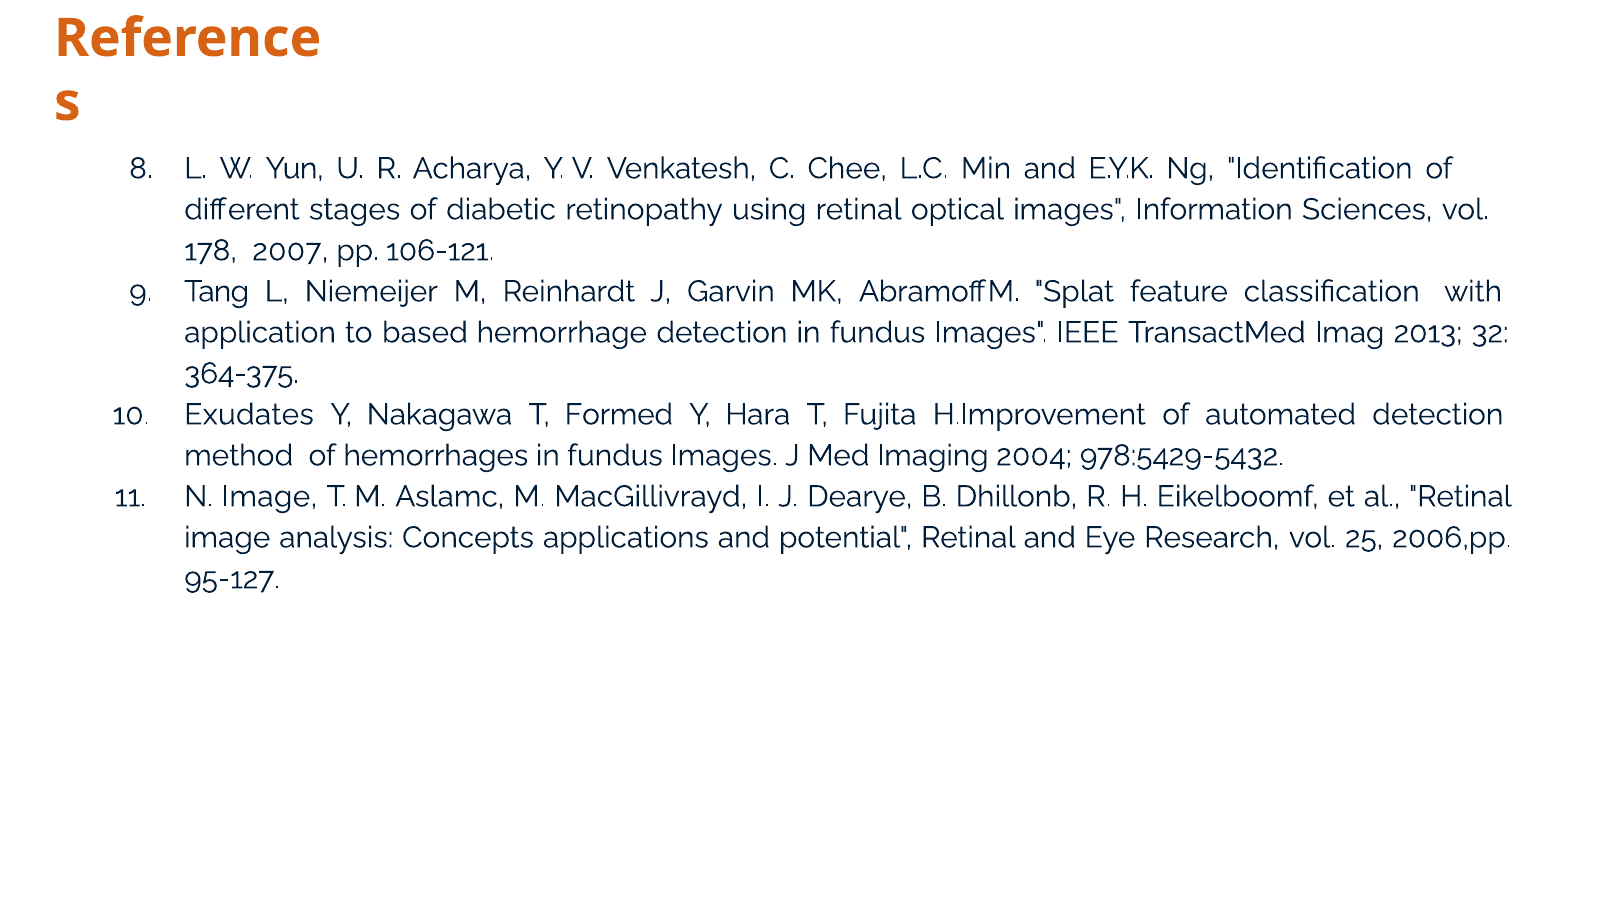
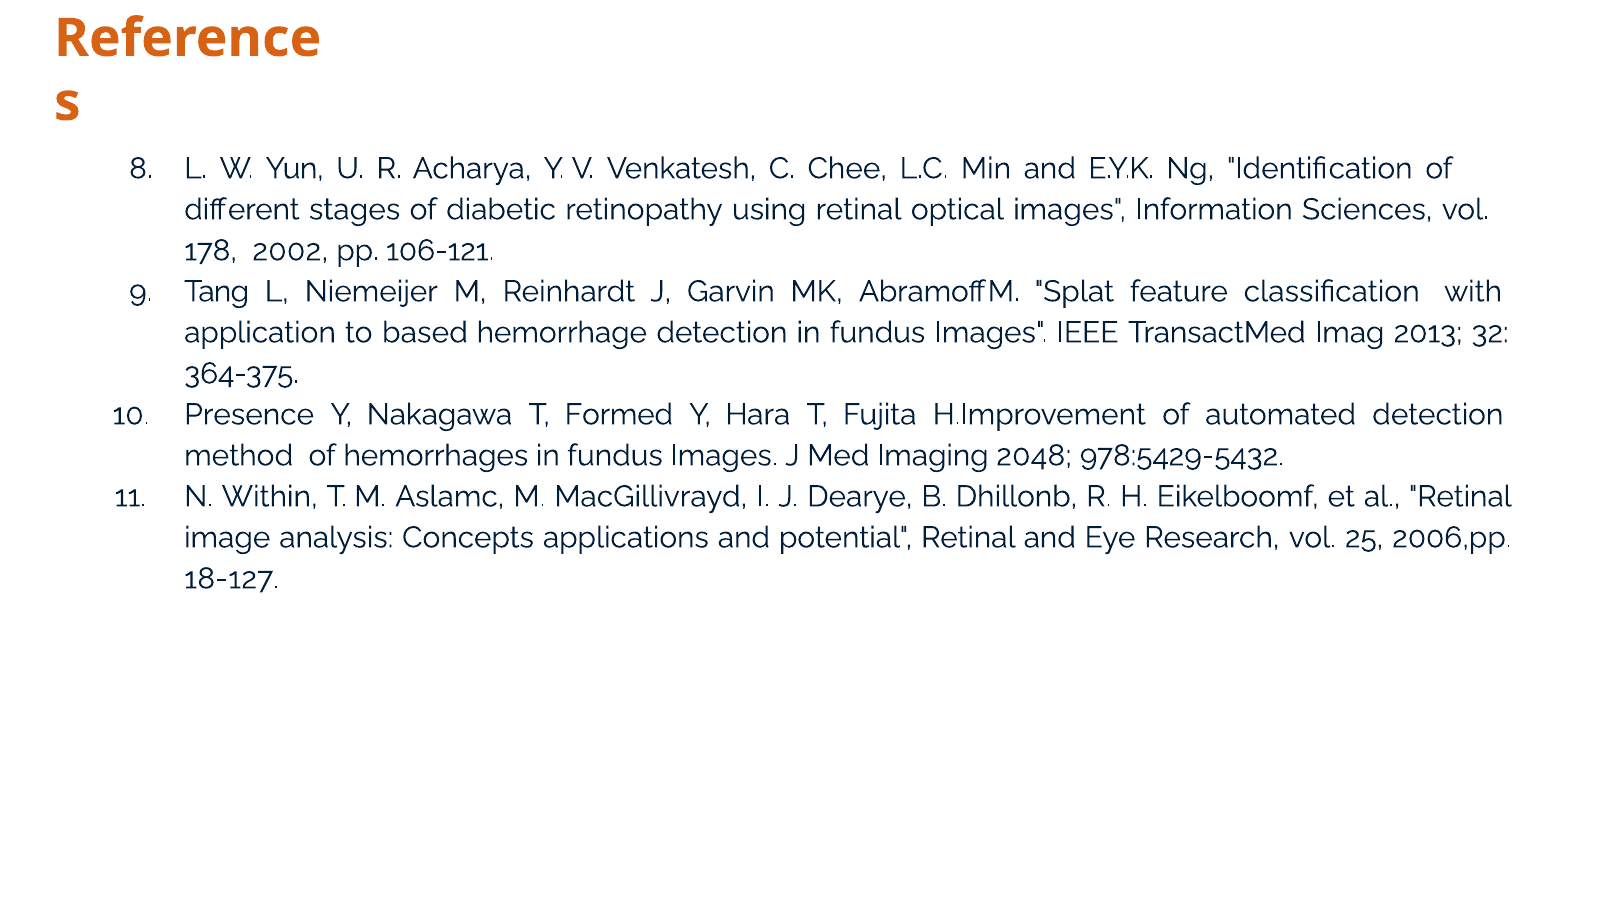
2007: 2007 -> 2002
Exudates: Exudates -> Presence
2004: 2004 -> 2048
N Image: Image -> Within
95-127: 95-127 -> 18-127
